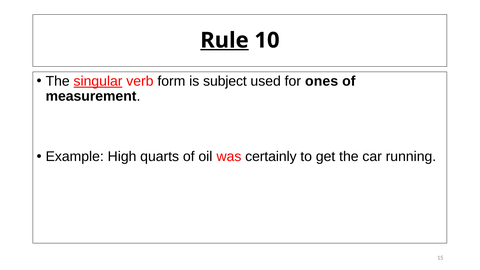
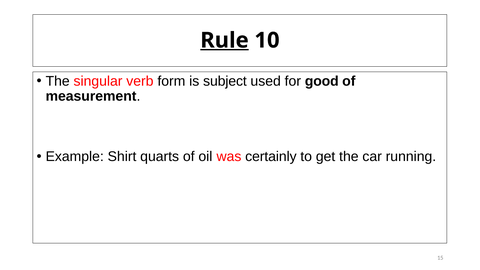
singular underline: present -> none
ones: ones -> good
High: High -> Shirt
